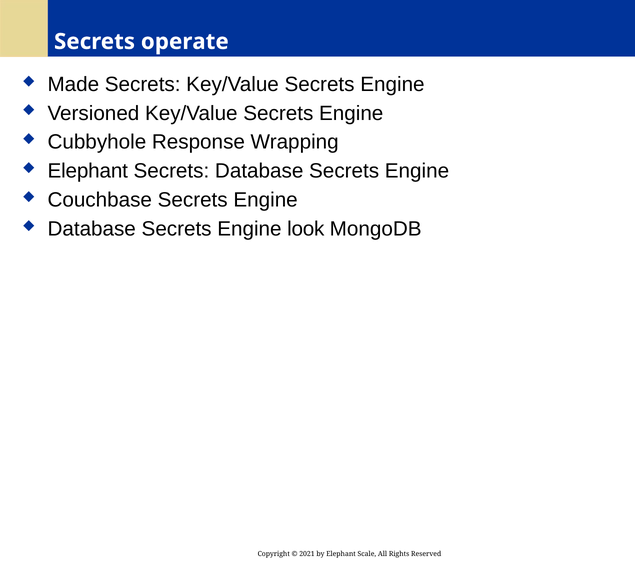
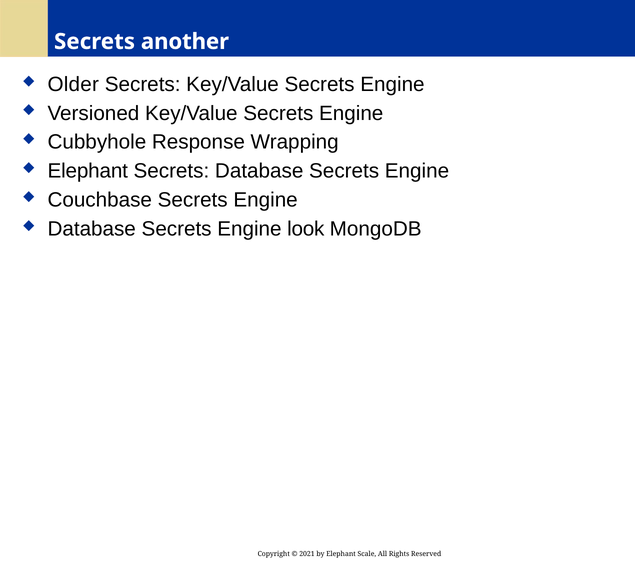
operate: operate -> another
Made: Made -> Older
